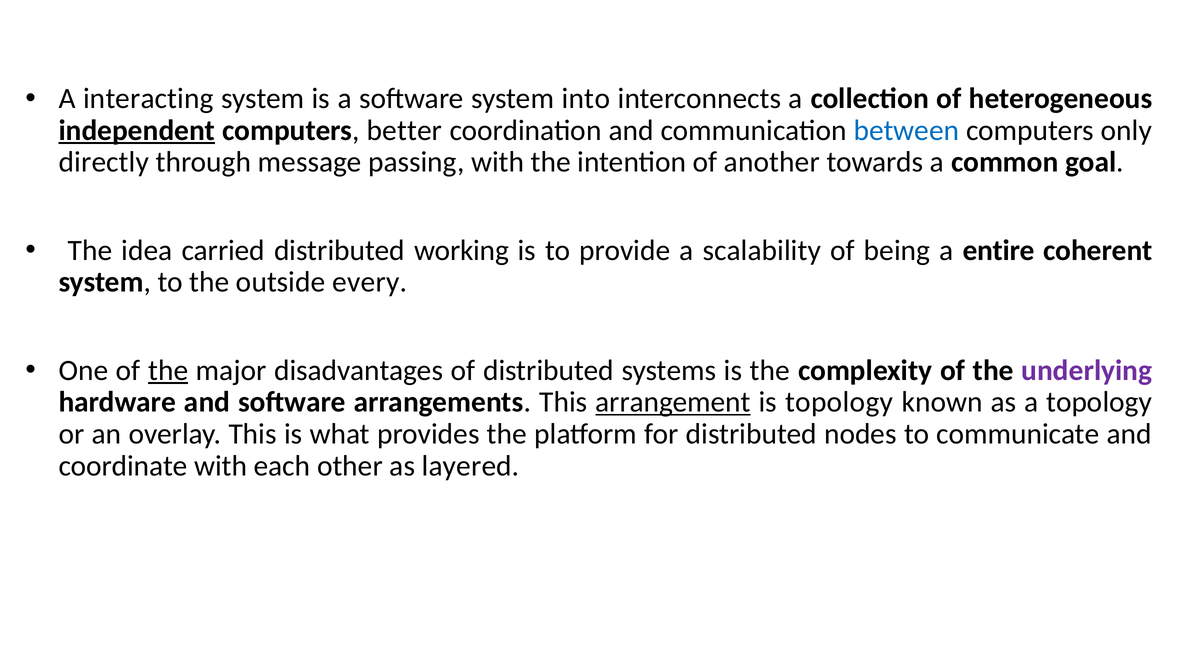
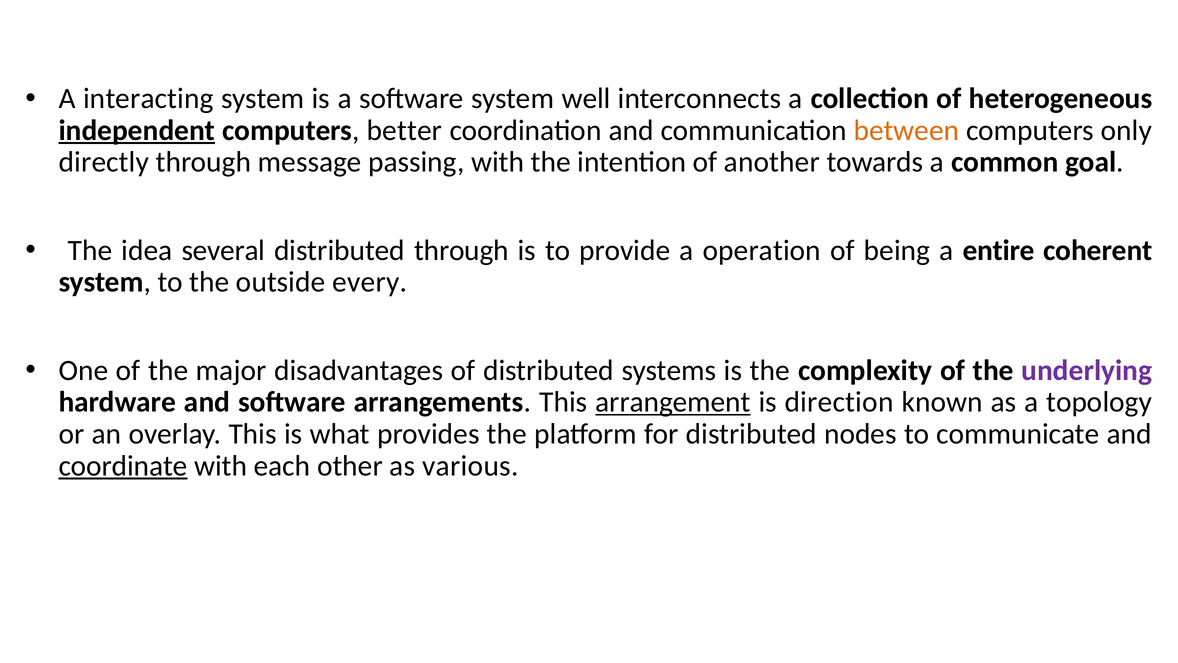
into: into -> well
between colour: blue -> orange
carried: carried -> several
distributed working: working -> through
scalability: scalability -> operation
the at (168, 370) underline: present -> none
is topology: topology -> direction
coordinate underline: none -> present
layered: layered -> various
